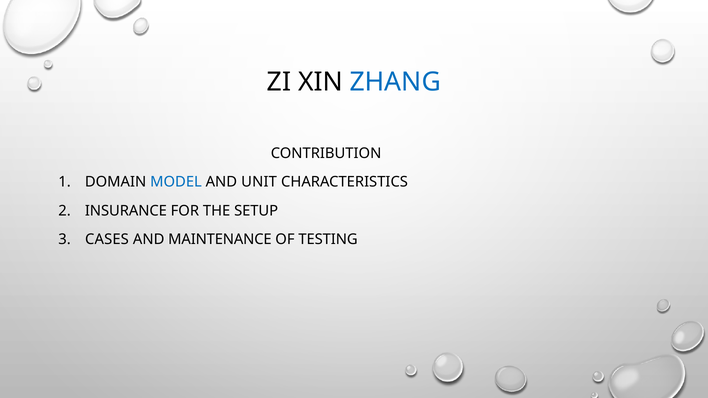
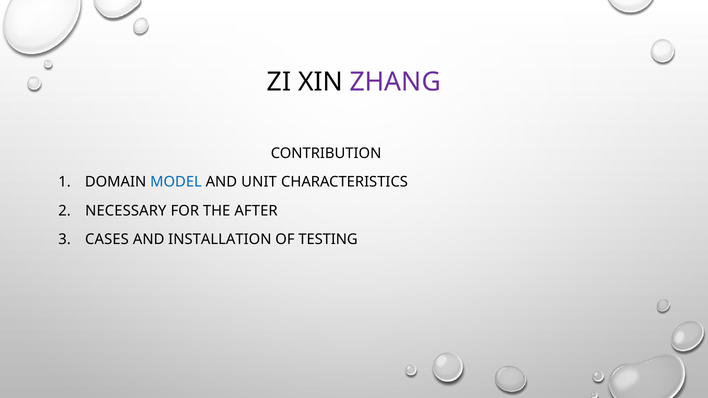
ZHANG colour: blue -> purple
INSURANCE: INSURANCE -> NECESSARY
SETUP: SETUP -> AFTER
MAINTENANCE: MAINTENANCE -> INSTALLATION
